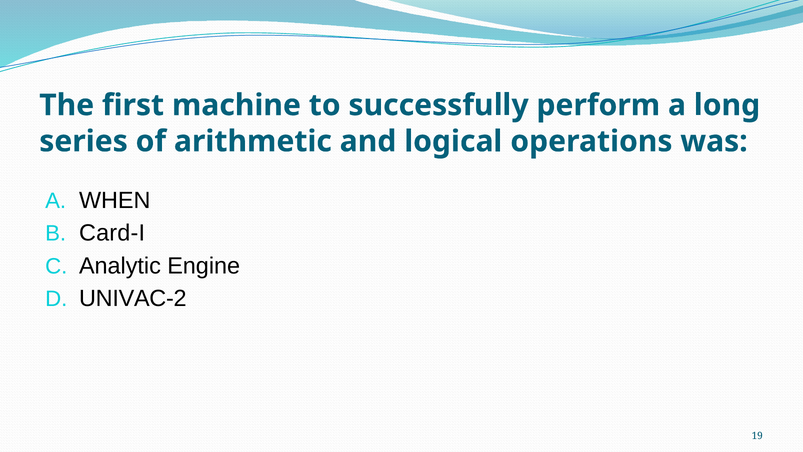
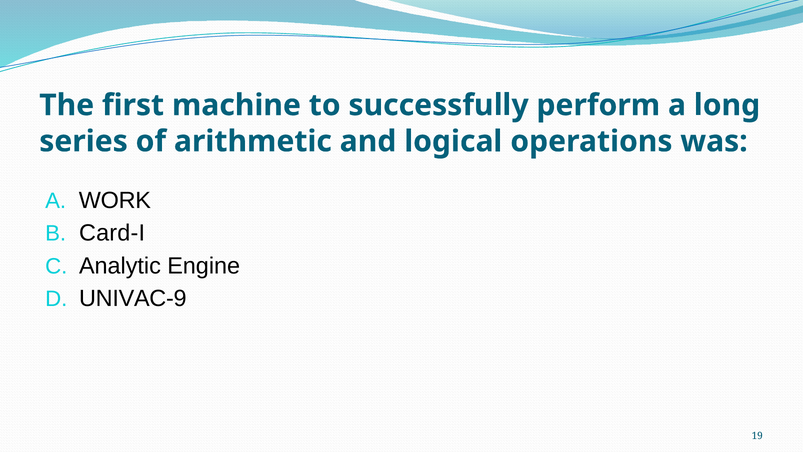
WHEN: WHEN -> WORK
UNIVAC-2: UNIVAC-2 -> UNIVAC-9
